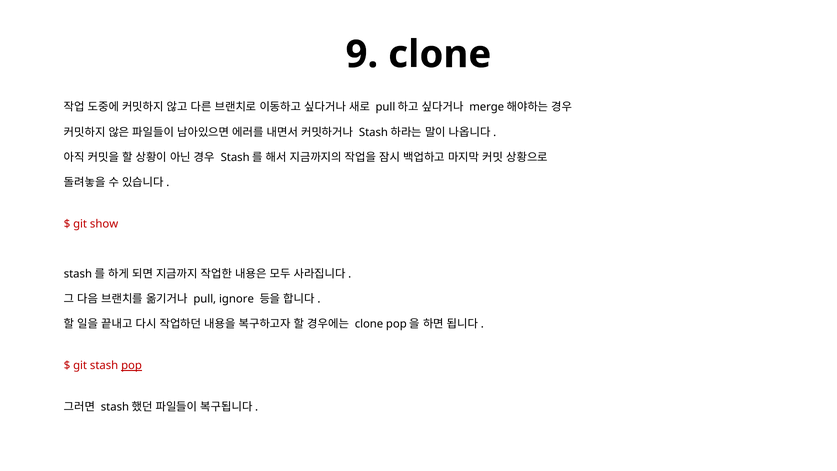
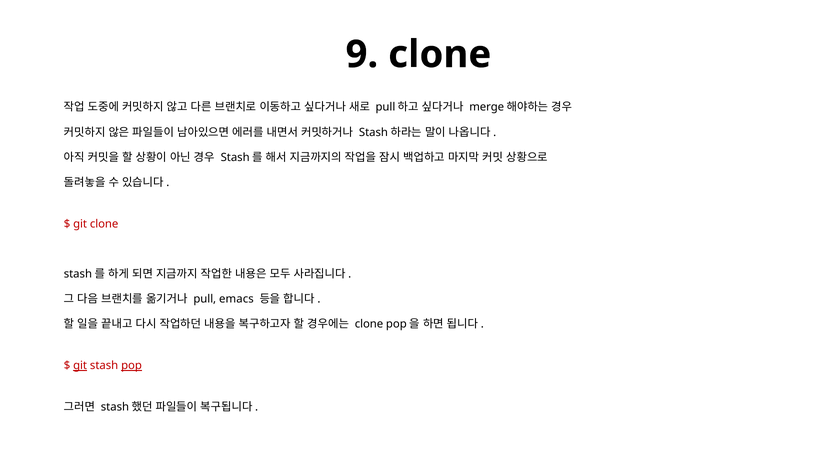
git show: show -> clone
ignore: ignore -> emacs
git at (80, 365) underline: none -> present
